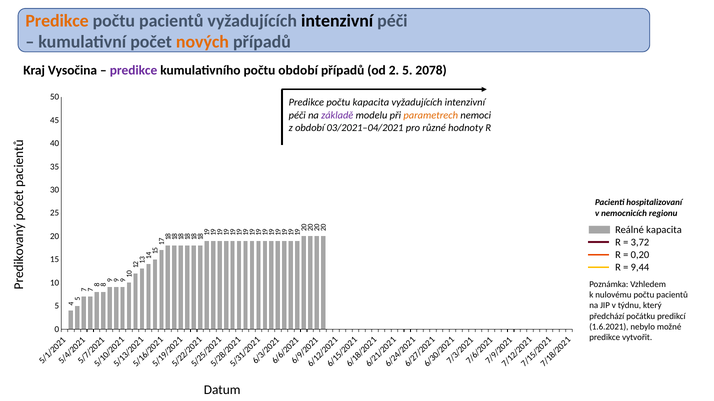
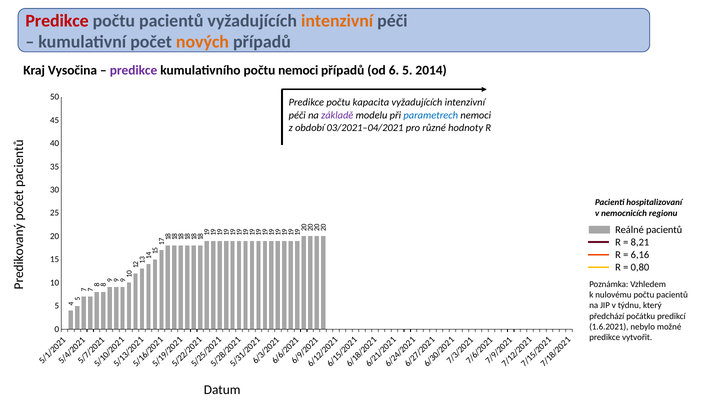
Predikce at (57, 21) colour: orange -> red
intenzivní at (337, 21) colour: black -> orange
počtu období: období -> nemoci
od 2: 2 -> 6
2078: 2078 -> 2014
parametrech colour: orange -> blue
Reálné kapacita: kapacita -> pacientů
3,72: 3,72 -> 8,21
0,20: 0,20 -> 6,16
9,44: 9,44 -> 0,80
